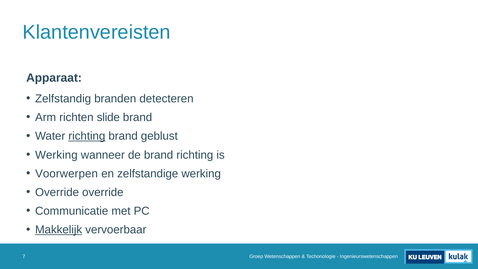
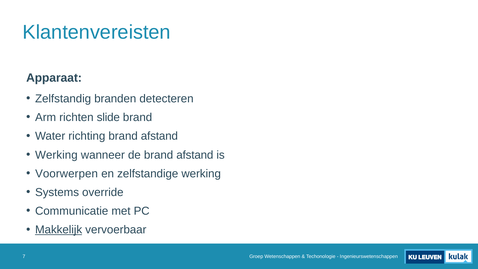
richting at (87, 136) underline: present -> none
geblust at (159, 136): geblust -> afstand
de brand richting: richting -> afstand
Override at (57, 192): Override -> Systems
